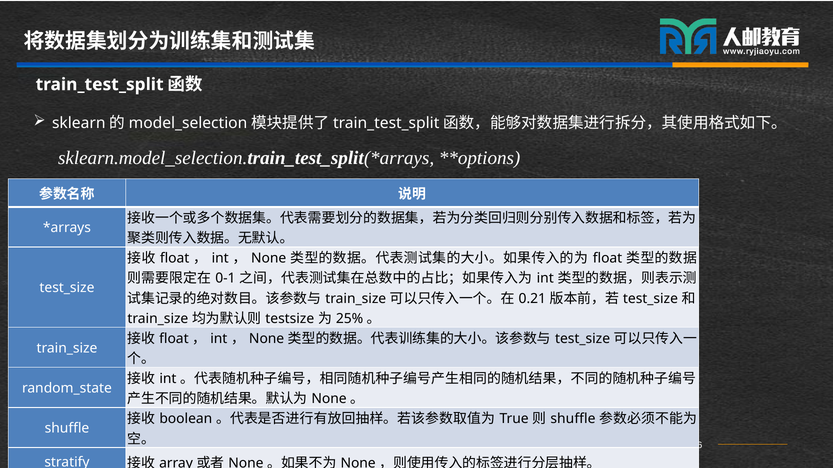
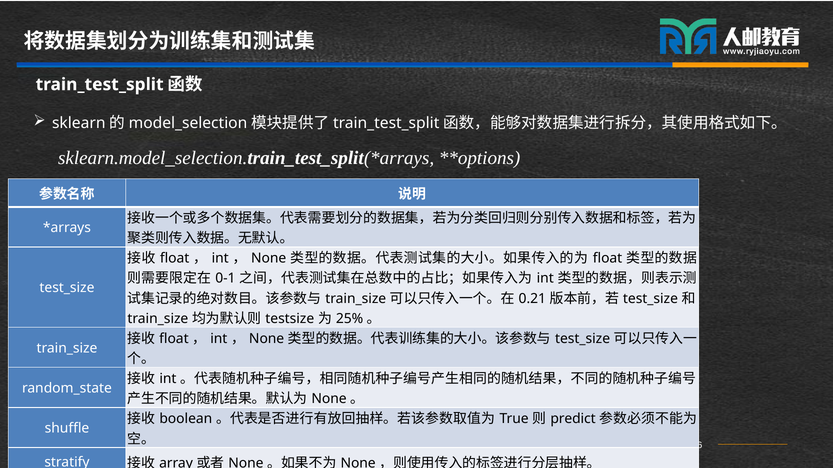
shuffle at (573, 419): shuffle -> predict
